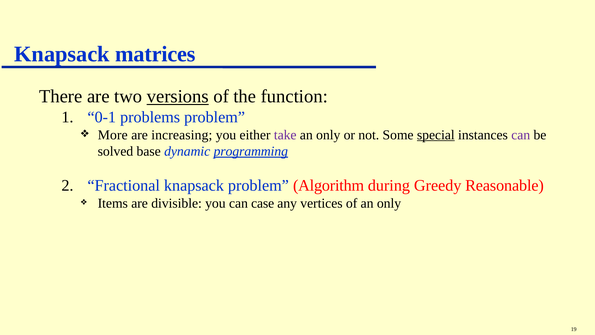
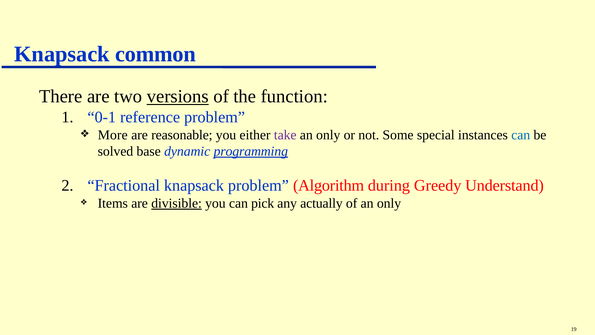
matrices: matrices -> common
problems: problems -> reference
increasing: increasing -> reasonable
special underline: present -> none
can at (521, 135) colour: purple -> blue
Reasonable: Reasonable -> Understand
divisible underline: none -> present
case: case -> pick
vertices: vertices -> actually
